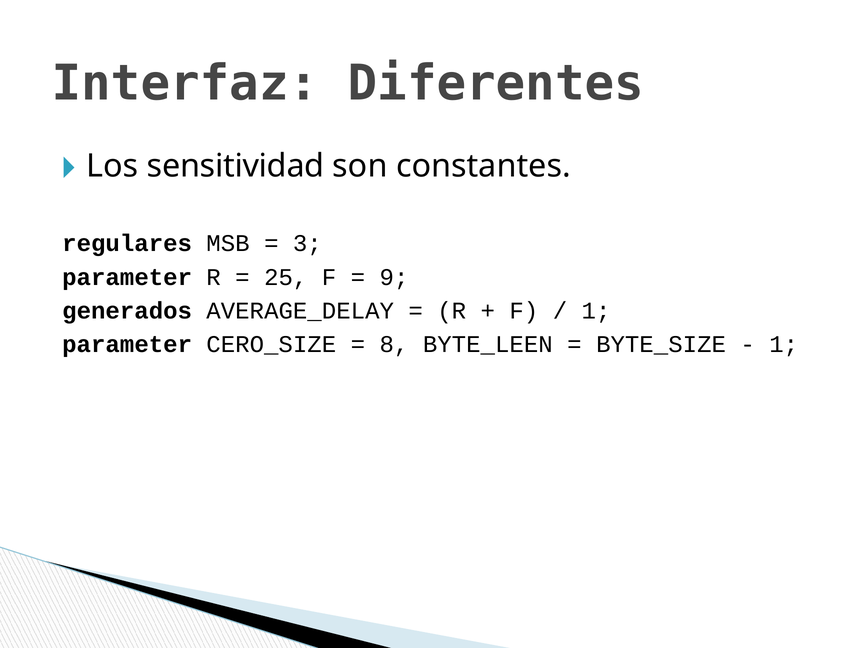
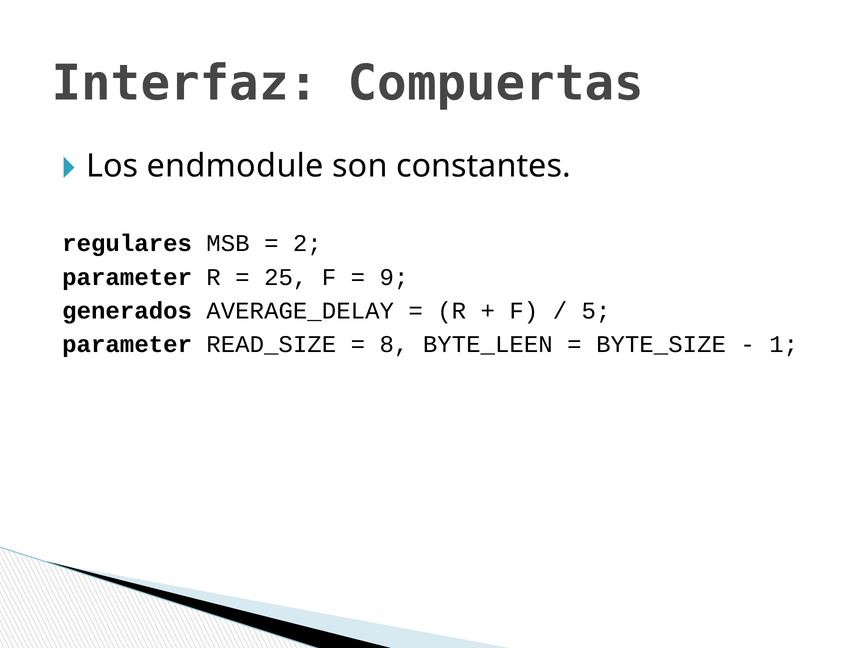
Diferentes: Diferentes -> Compuertas
sensitividad: sensitividad -> endmodule
3: 3 -> 2
1 at (596, 311): 1 -> 5
CERO_SIZE: CERO_SIZE -> READ_SIZE
